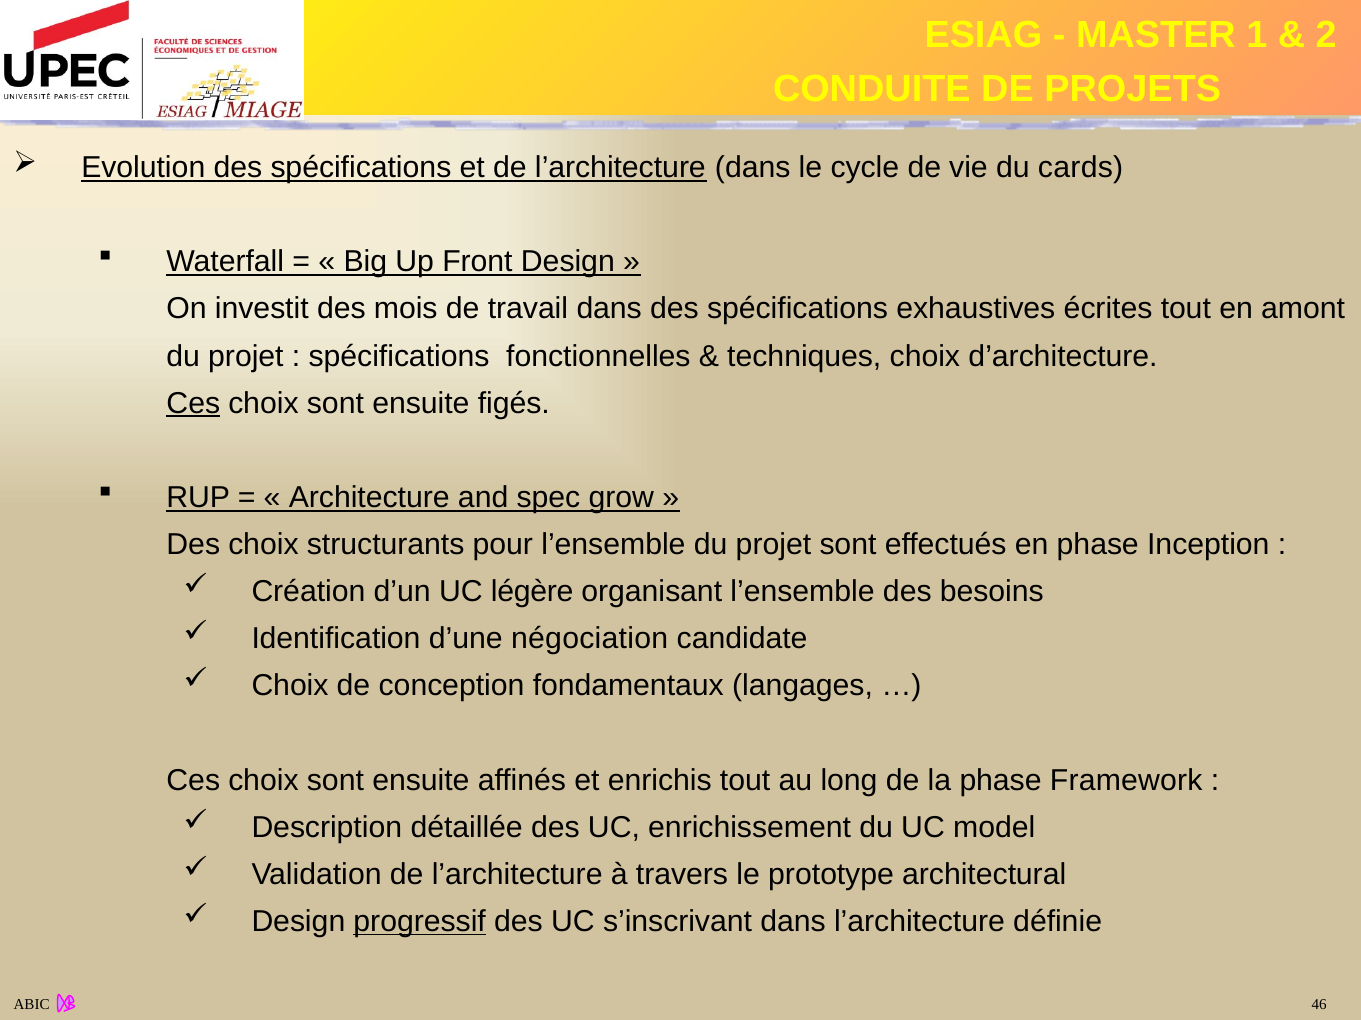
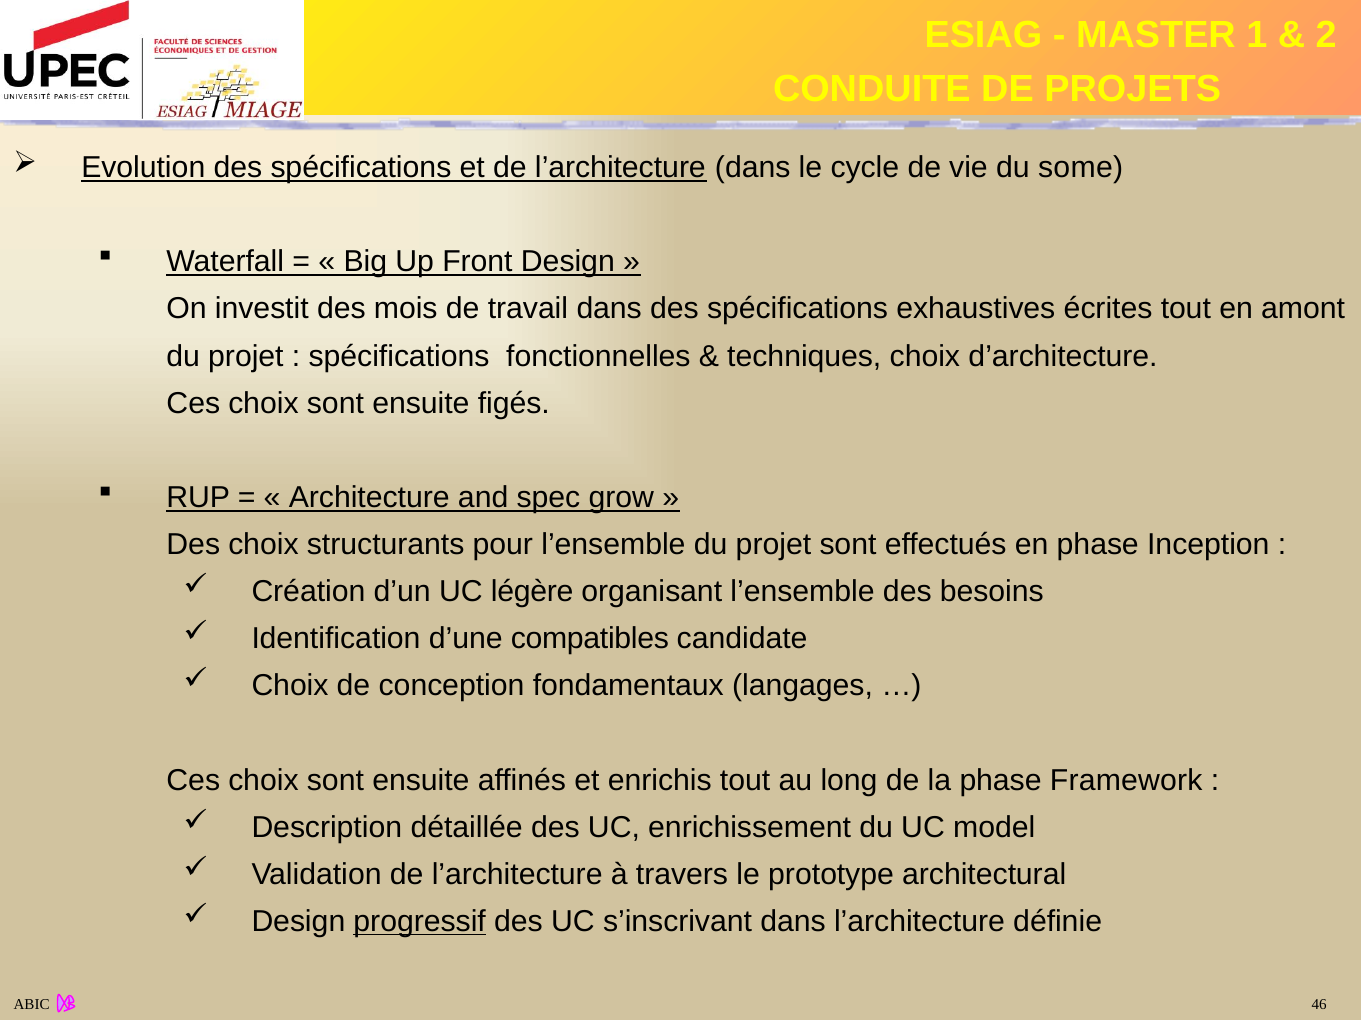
cards: cards -> some
Ces at (193, 403) underline: present -> none
négociation: négociation -> compatibles
